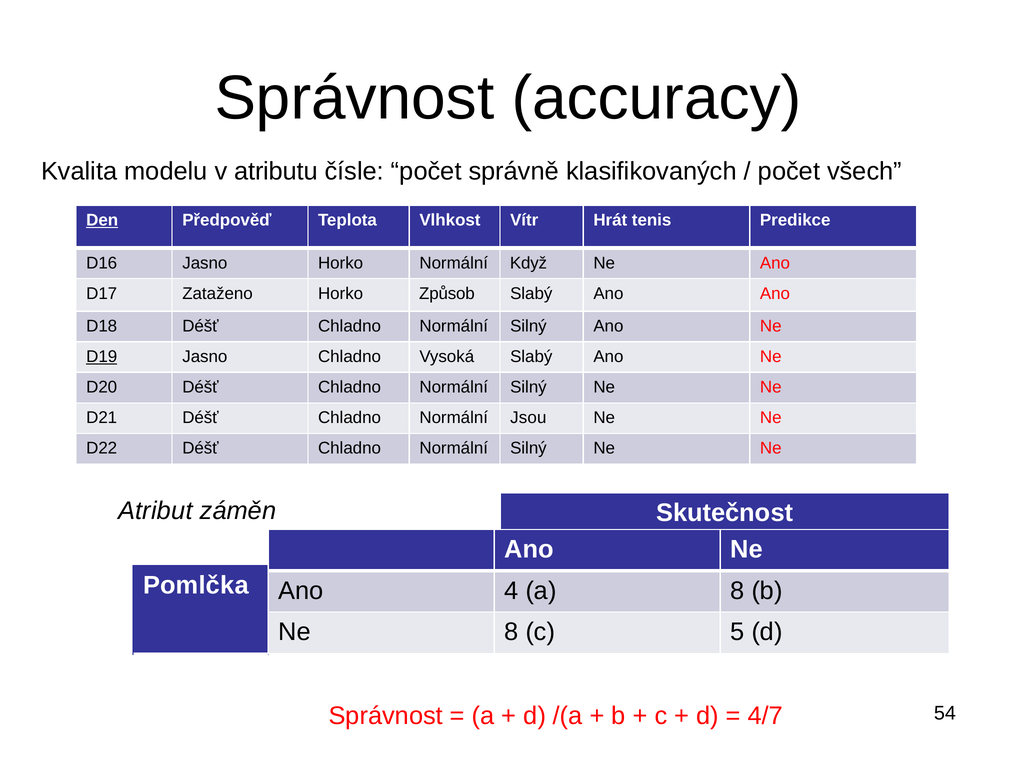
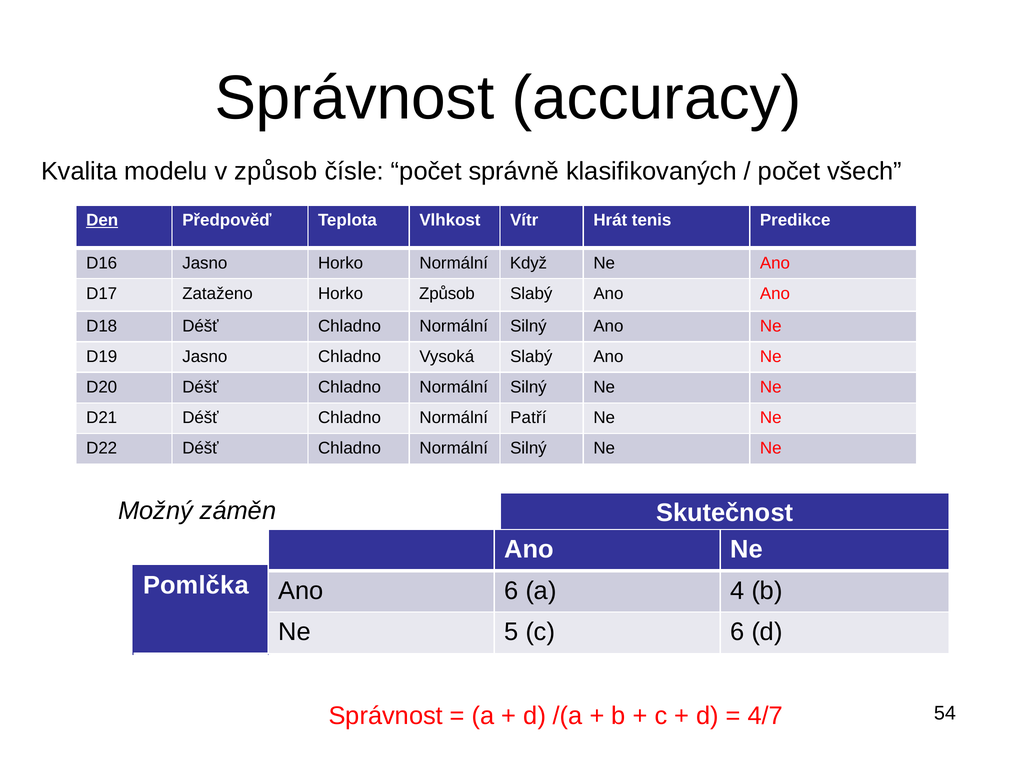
v atributu: atributu -> způsob
D19 underline: present -> none
Jsou: Jsou -> Patří
Atribut: Atribut -> Možný
Ano 4: 4 -> 6
a 8: 8 -> 4
Ne 8: 8 -> 5
c 5: 5 -> 6
